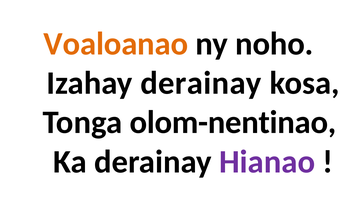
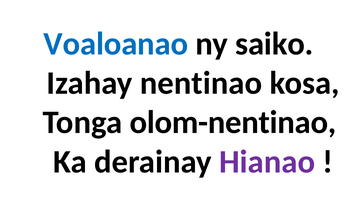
Voaloanao colour: orange -> blue
noho: noho -> saiko
Izahay derainay: derainay -> nentinao
